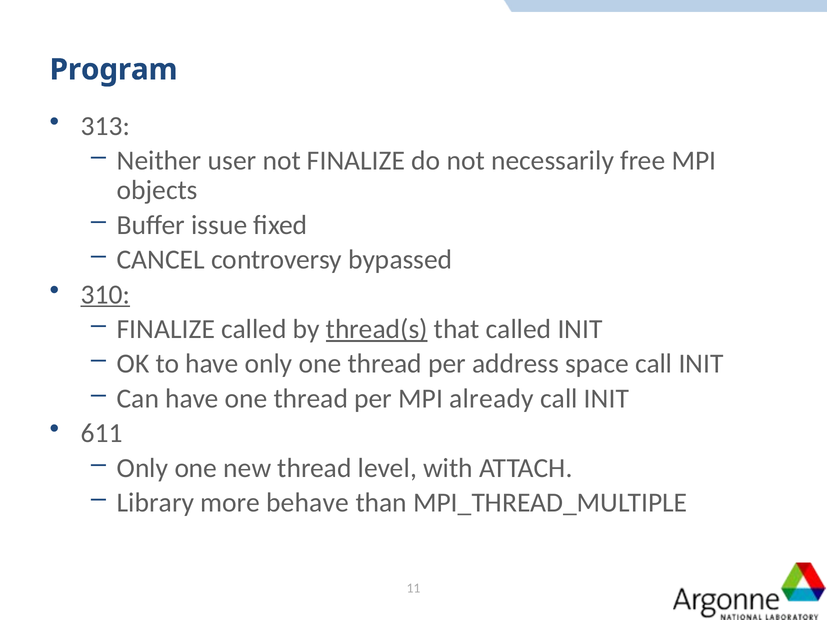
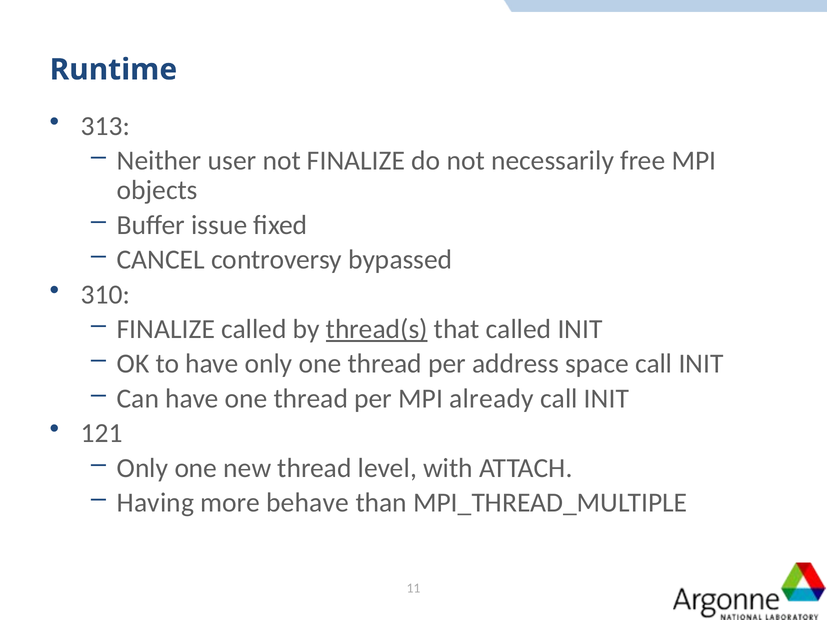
Program: Program -> Runtime
310 underline: present -> none
611: 611 -> 121
Library: Library -> Having
